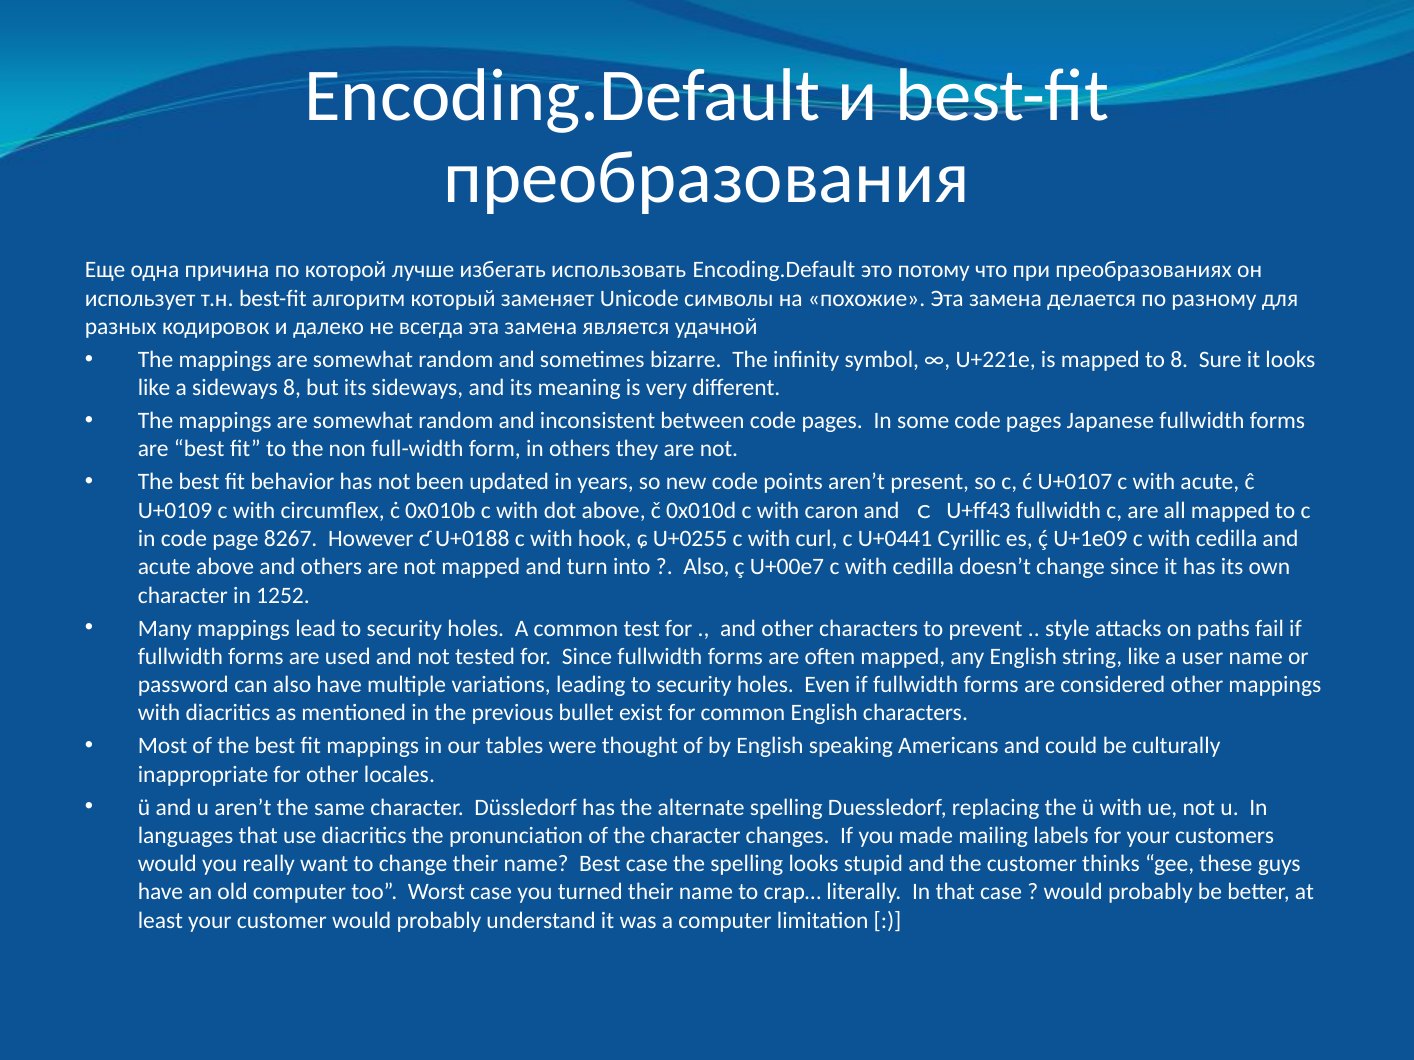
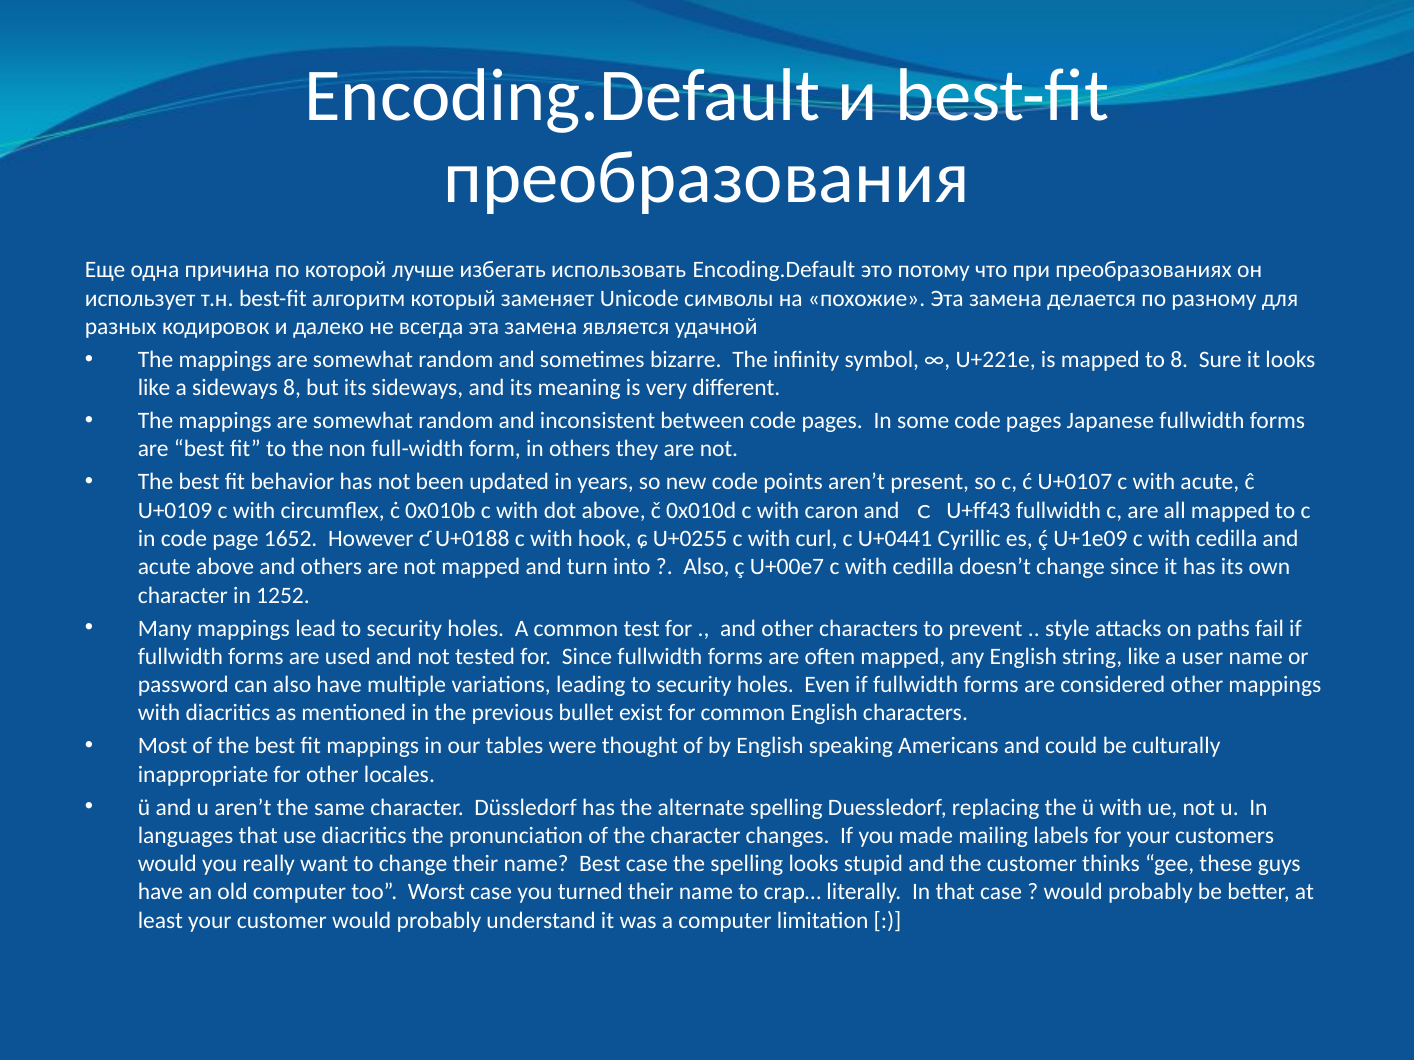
8267: 8267 -> 1652
